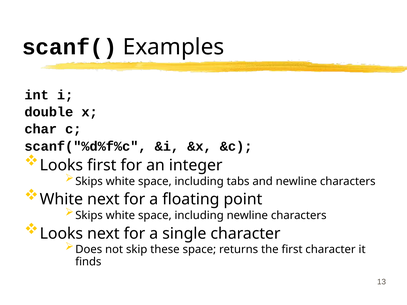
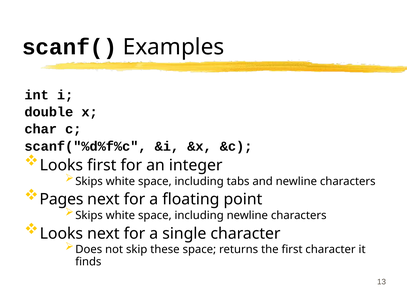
White at (61, 200): White -> Pages
